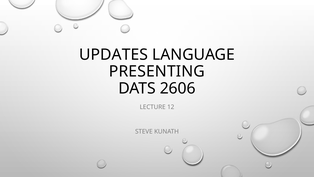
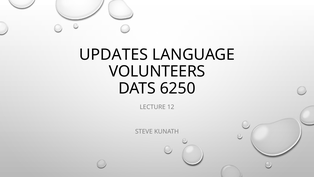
PRESENTING: PRESENTING -> VOLUNTEERS
2606: 2606 -> 6250
